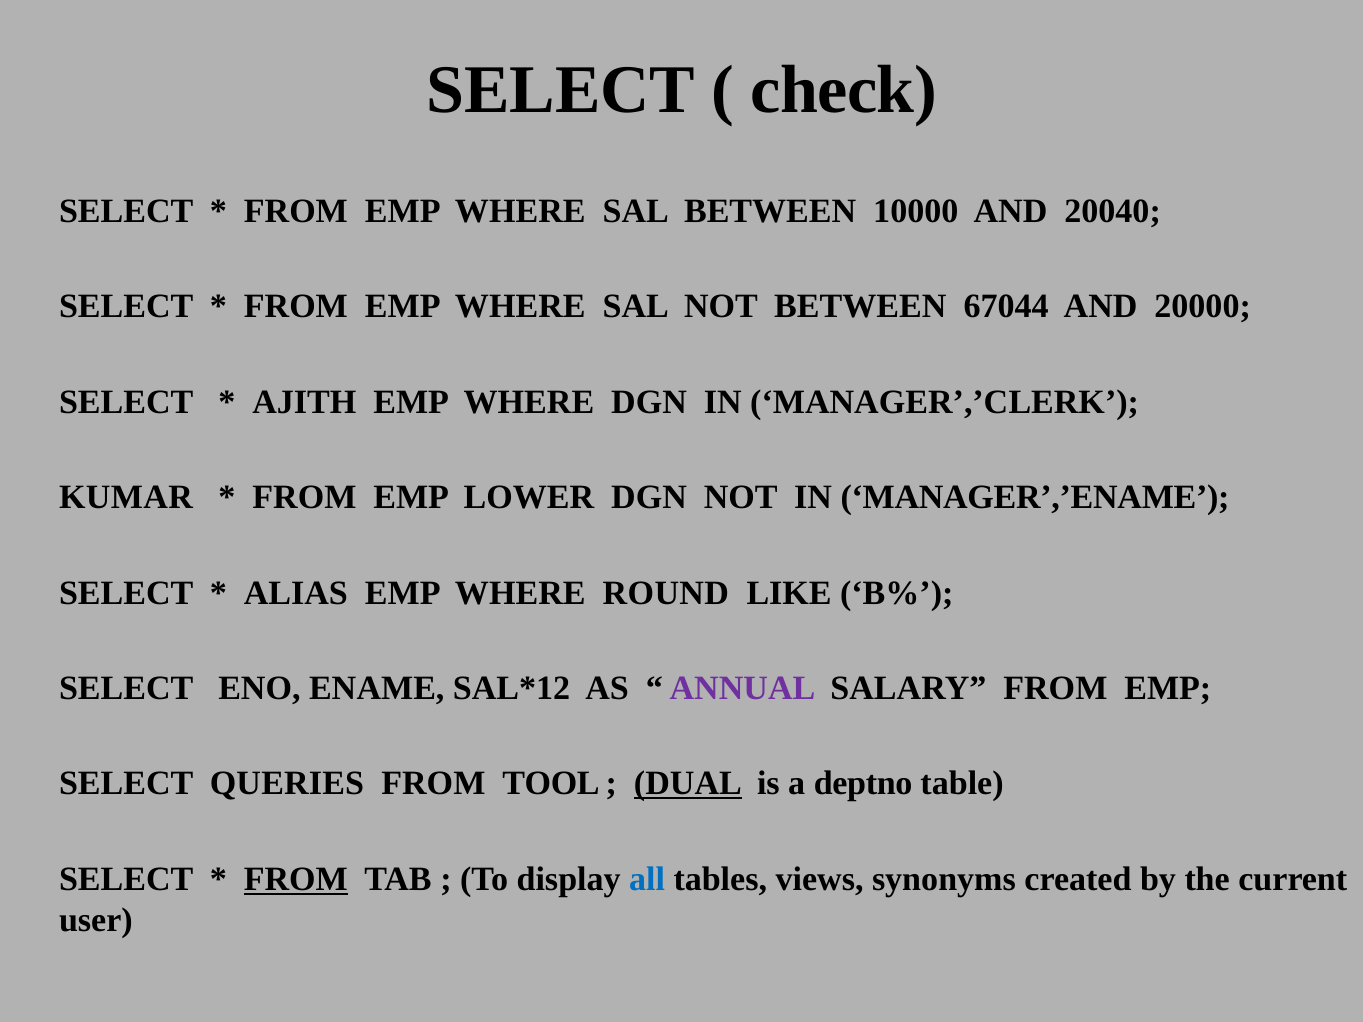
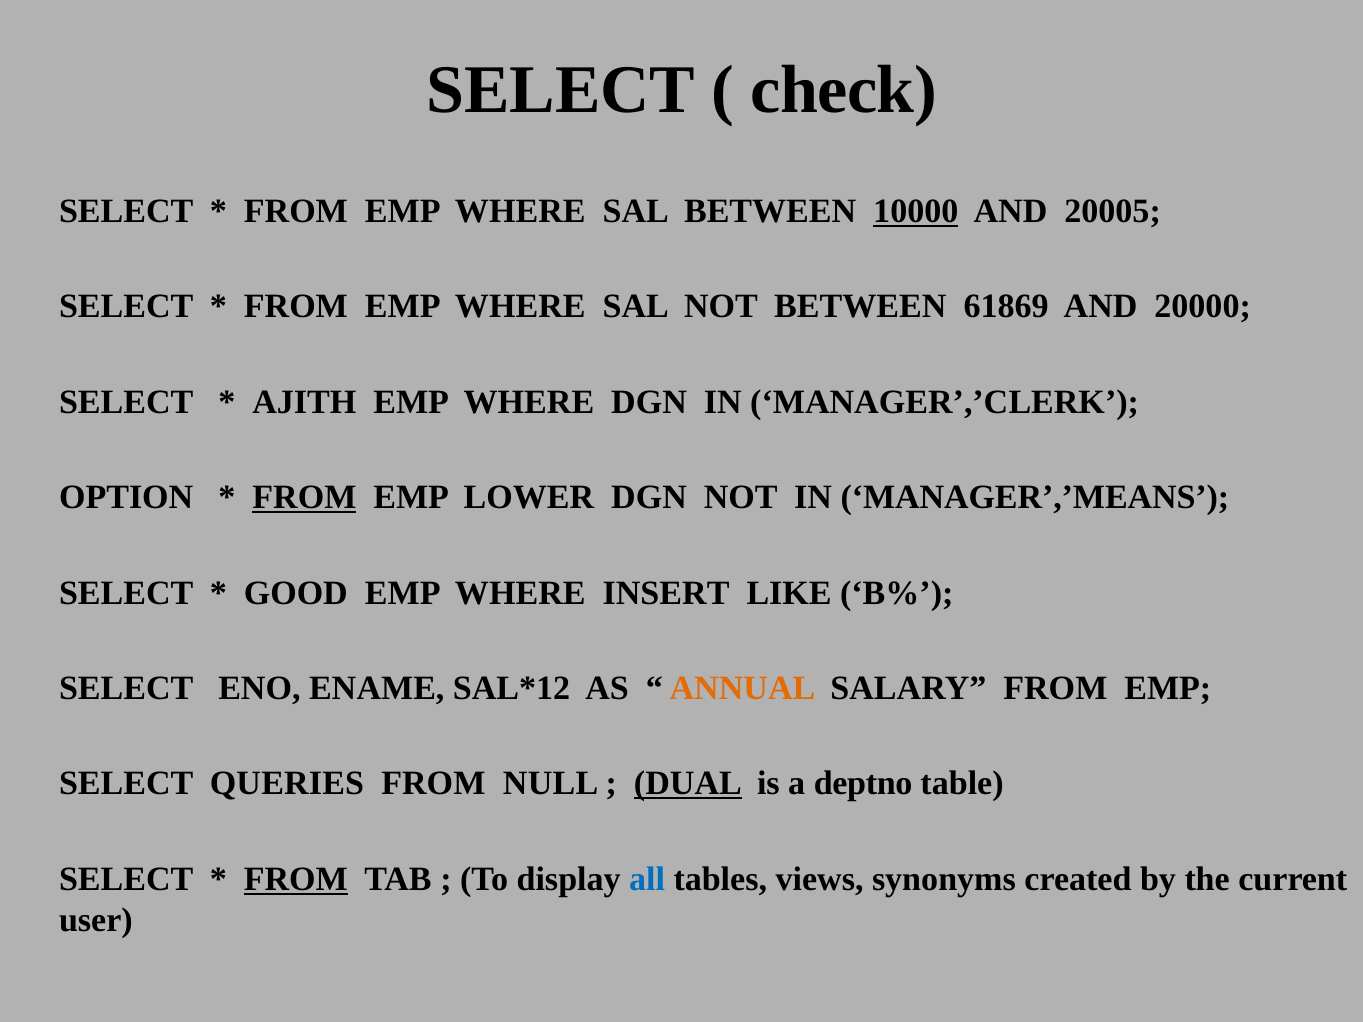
10000 underline: none -> present
20040: 20040 -> 20005
67044: 67044 -> 61869
KUMAR: KUMAR -> OPTION
FROM at (304, 498) underline: none -> present
MANAGER’,’ENAME: MANAGER’,’ENAME -> MANAGER’,’MEANS
ALIAS: ALIAS -> GOOD
ROUND: ROUND -> INSERT
ANNUAL colour: purple -> orange
TOOL: TOOL -> NULL
